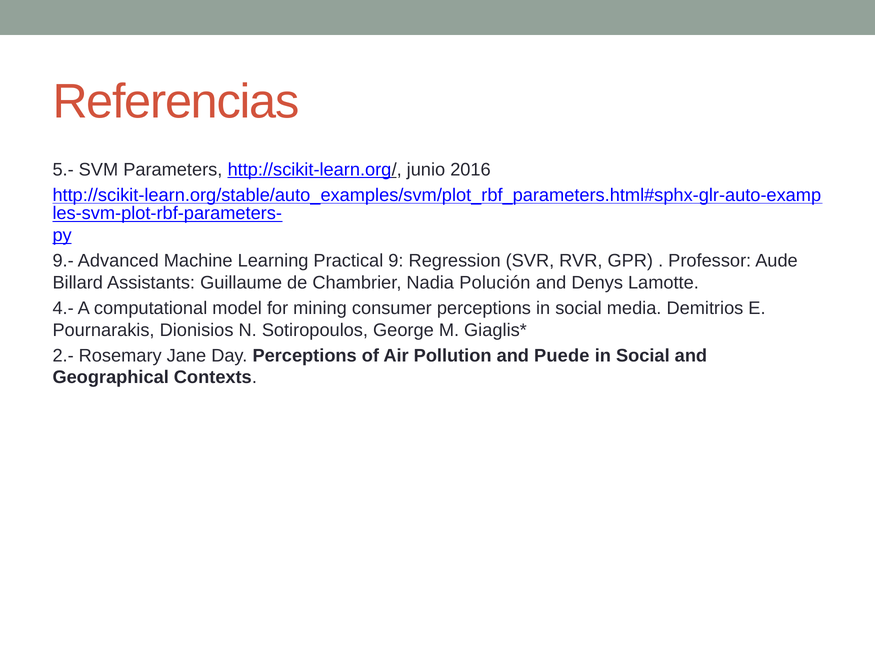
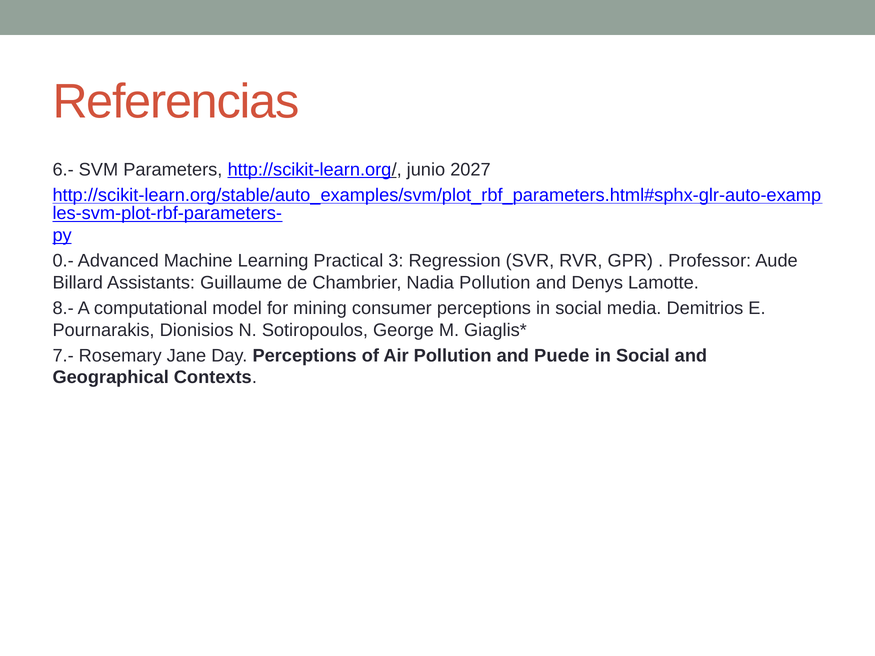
5.-: 5.- -> 6.-
2016: 2016 -> 2027
9.-: 9.- -> 0.-
9: 9 -> 3
Nadia Polución: Polución -> Pollution
4.-: 4.- -> 8.-
2.-: 2.- -> 7.-
